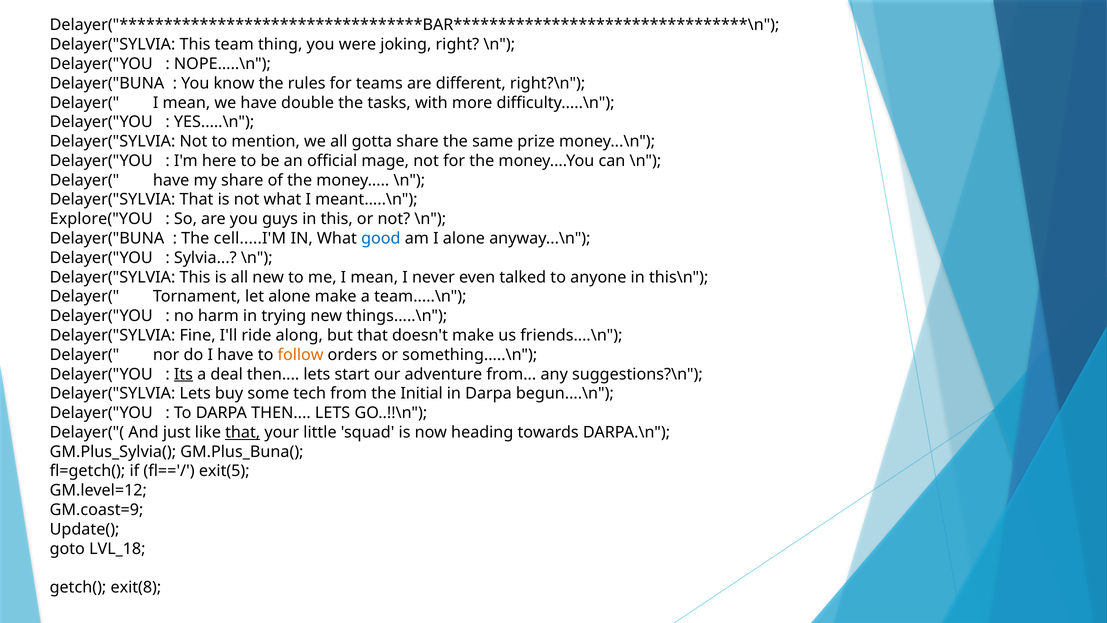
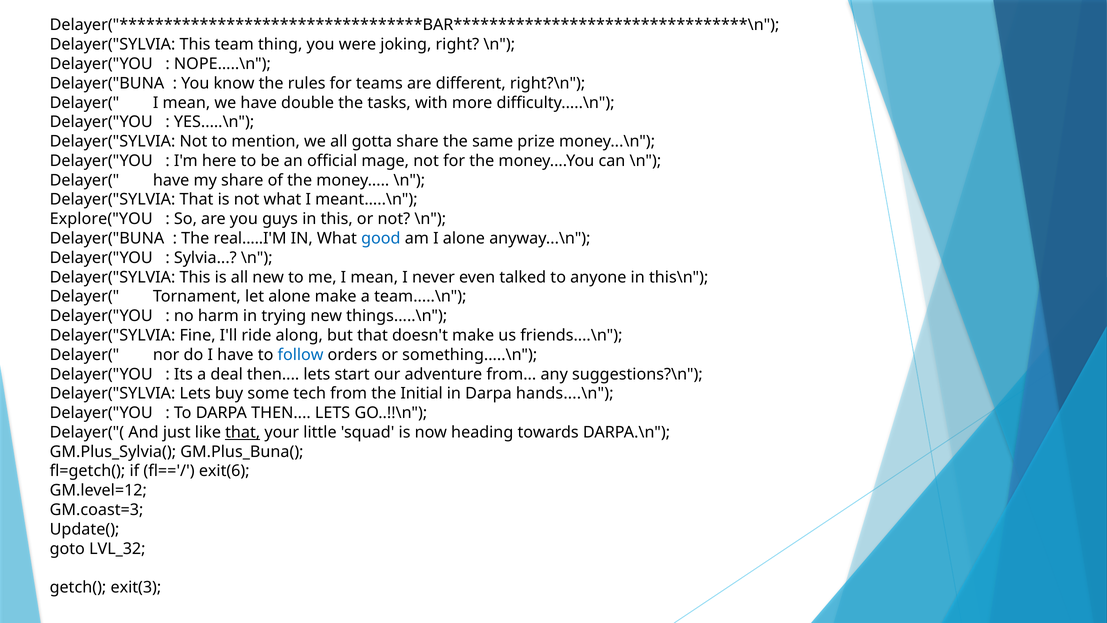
cell.....I'M: cell.....I'M -> real.....I'M
follow colour: orange -> blue
Its underline: present -> none
begun....\n: begun....\n -> hands....\n
exit(5: exit(5 -> exit(6
GM.coast=9: GM.coast=9 -> GM.coast=3
LVL_18: LVL_18 -> LVL_32
exit(8: exit(8 -> exit(3
